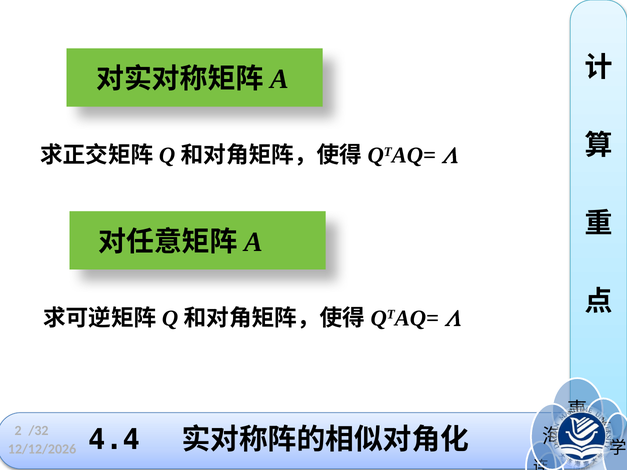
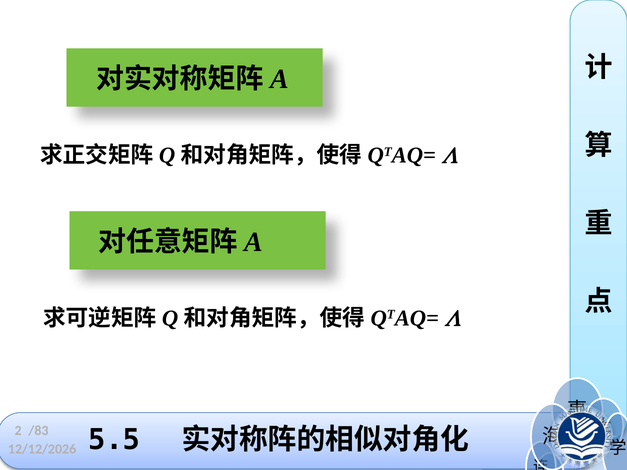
/32: /32 -> /83
4.4: 4.4 -> 5.5
